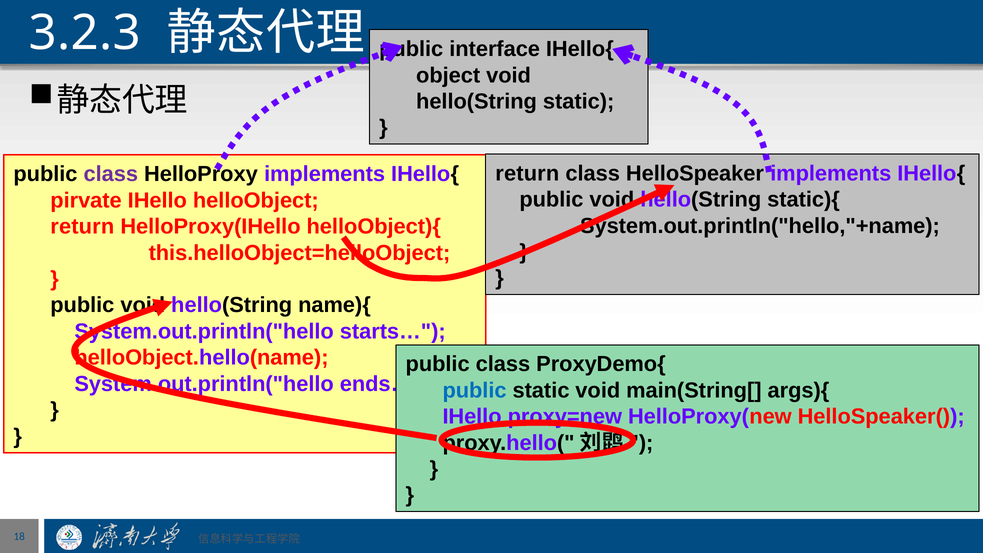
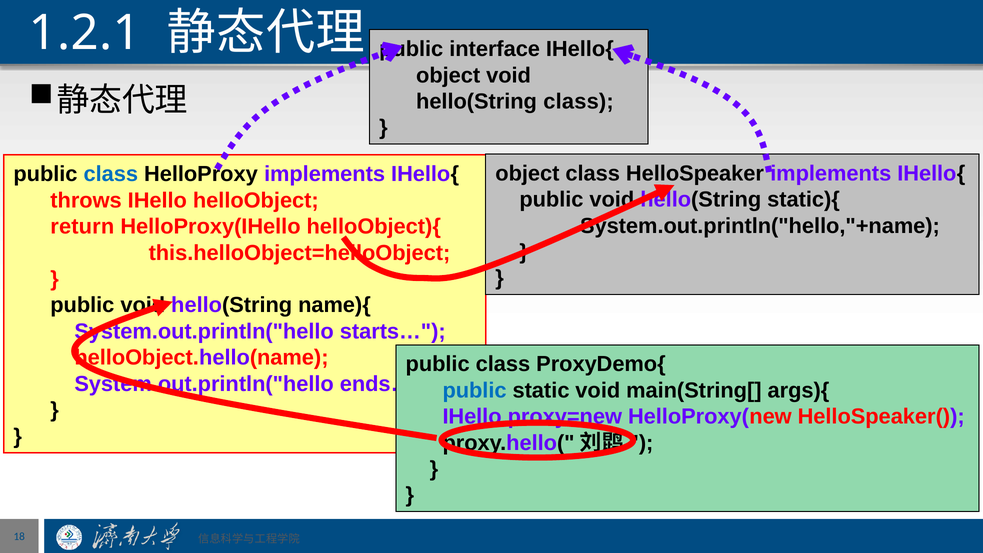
3.2.3: 3.2.3 -> 1.2.1
hello(String static: static -> class
return at (527, 173): return -> object
class at (111, 174) colour: purple -> blue
pirvate: pirvate -> throws
